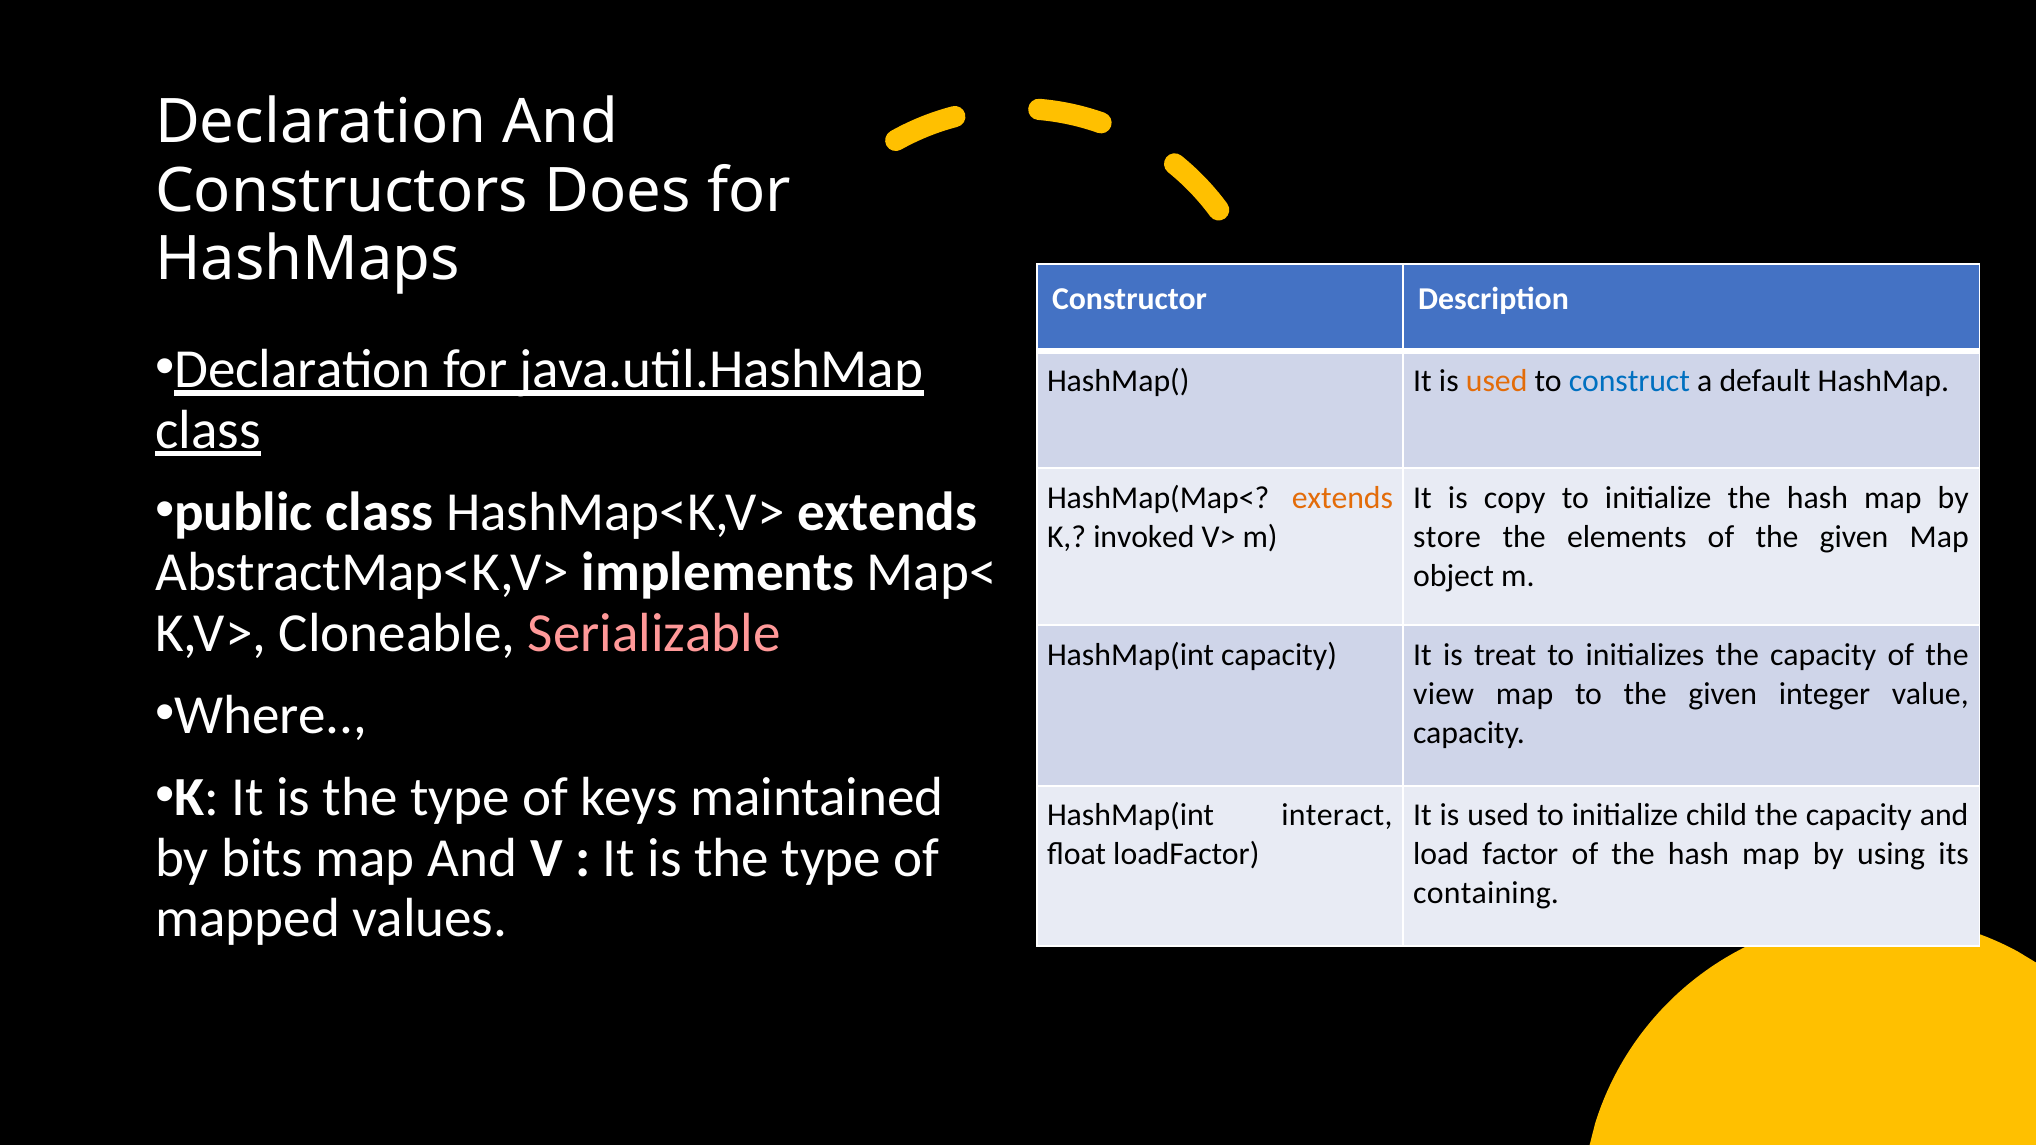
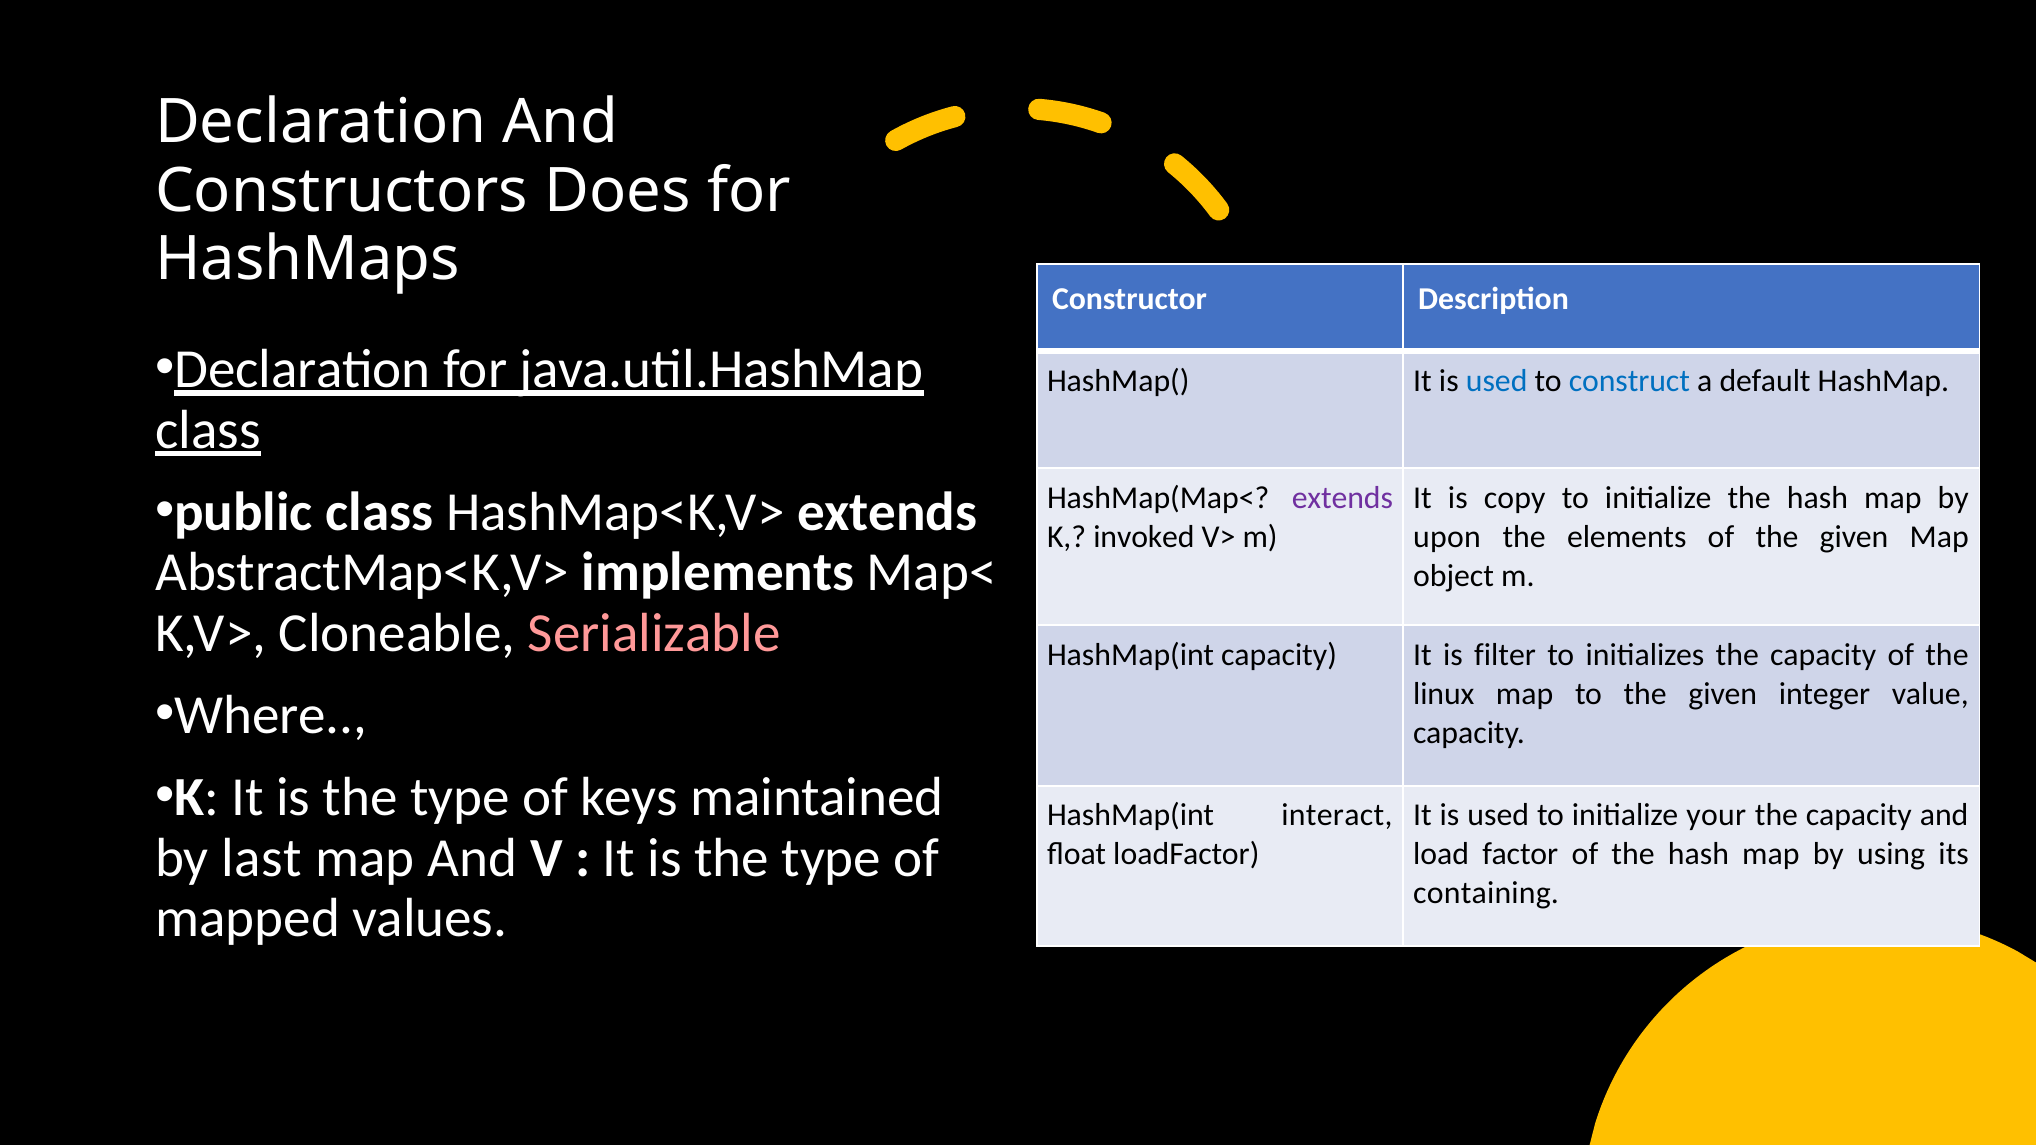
used at (1497, 381) colour: orange -> blue
extends at (1342, 498) colour: orange -> purple
store: store -> upon
treat: treat -> filter
view: view -> linux
child: child -> your
bits: bits -> last
